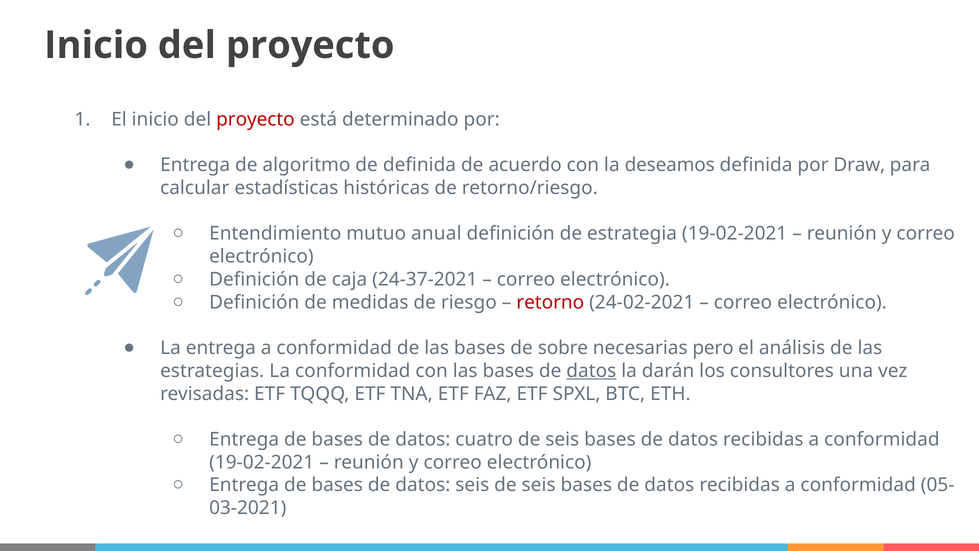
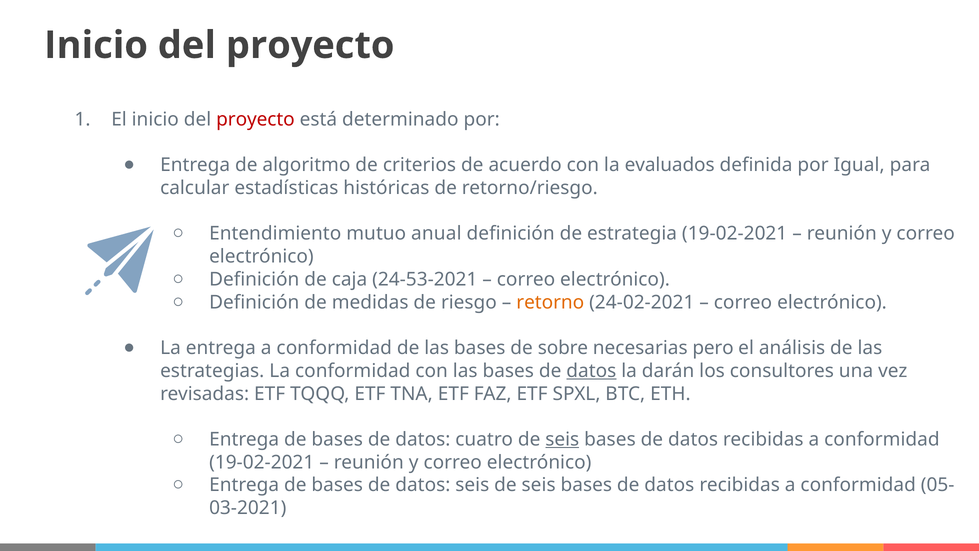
de definida: definida -> criterios
deseamos: deseamos -> evaluados
Draw: Draw -> Igual
24-37-2021: 24-37-2021 -> 24-53-2021
retorno colour: red -> orange
seis at (562, 439) underline: none -> present
